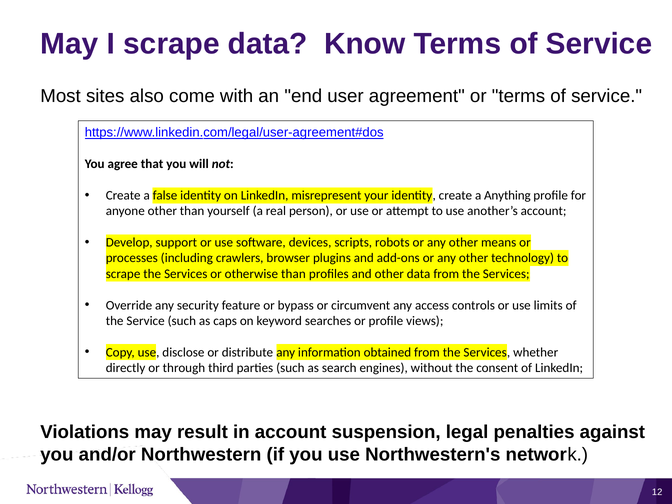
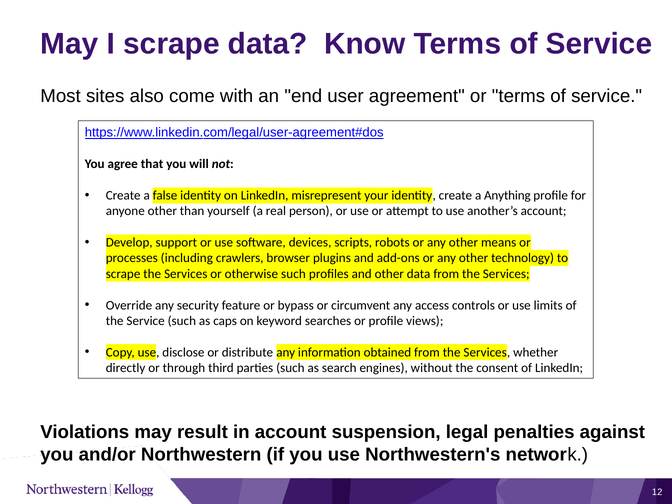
otherwise than: than -> such
